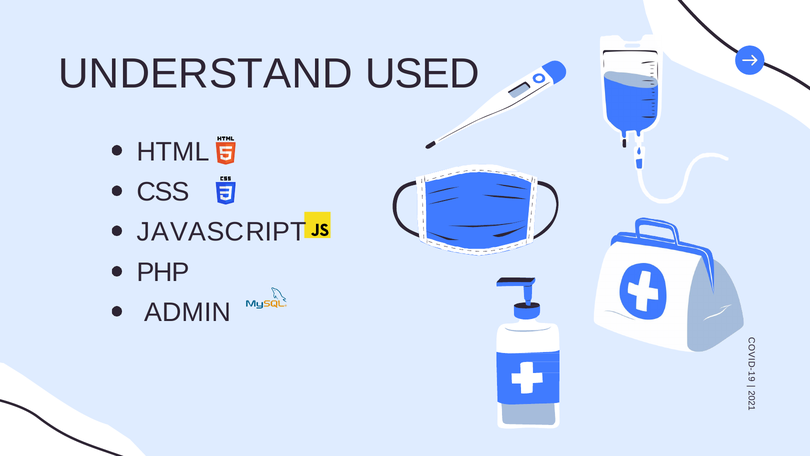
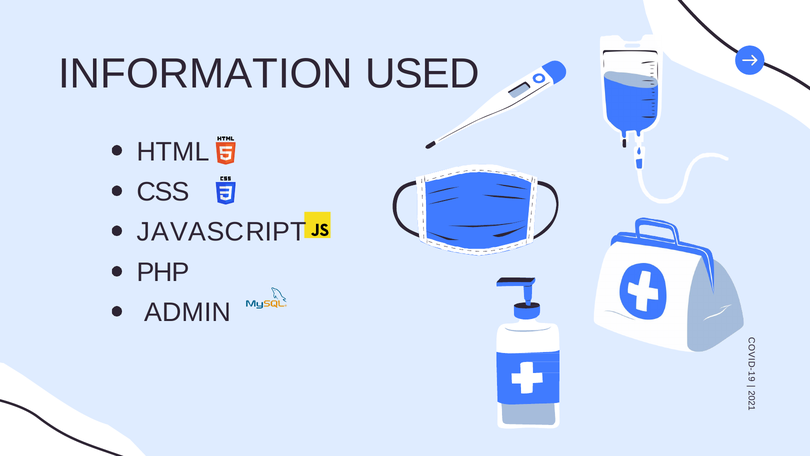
UNDERSTAND: UNDERSTAND -> INFORMATION
